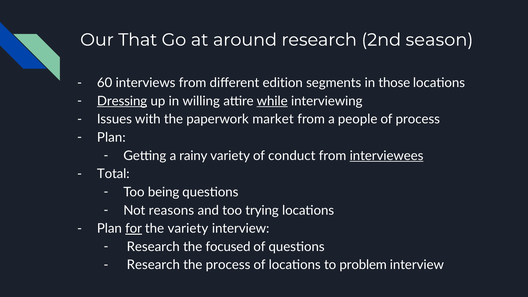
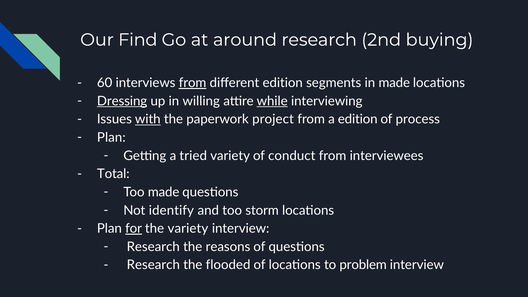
That: That -> Find
season: season -> buying
from at (193, 83) underline: none -> present
in those: those -> made
with underline: none -> present
market: market -> project
a people: people -> edition
rainy: rainy -> tried
interviewees underline: present -> none
Too being: being -> made
reasons: reasons -> identify
trying: trying -> storm
focused: focused -> reasons
the process: process -> flooded
